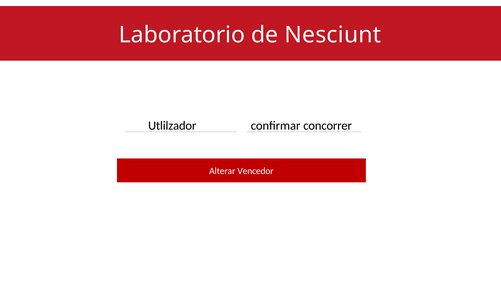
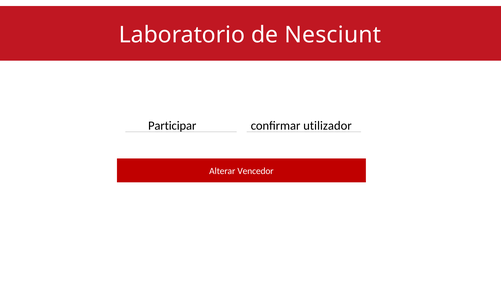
Utlilzador: Utlilzador -> Participar
concorrer: concorrer -> utilizador
